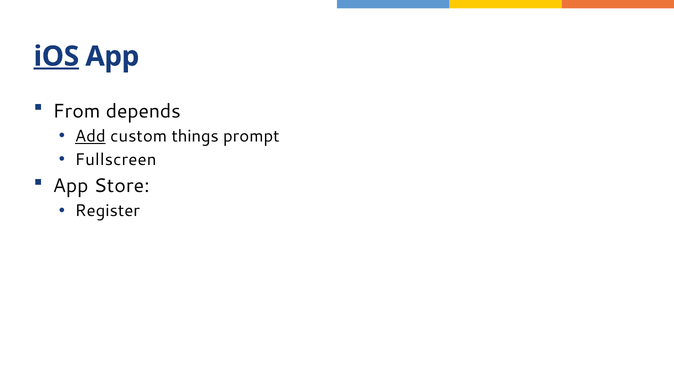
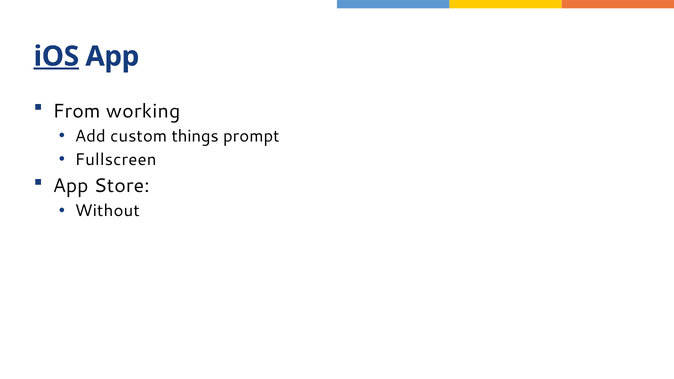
depends: depends -> working
Add underline: present -> none
Register: Register -> Without
